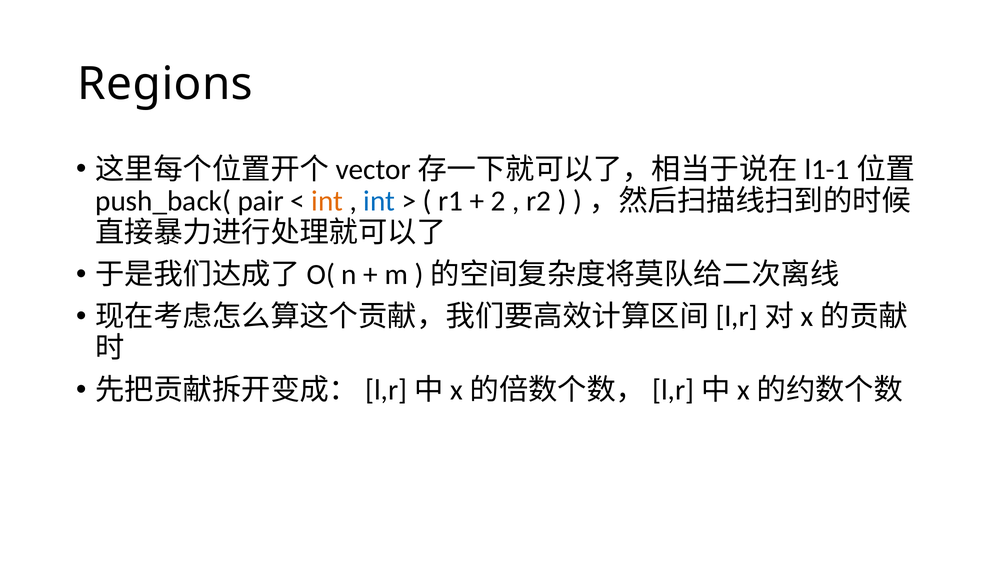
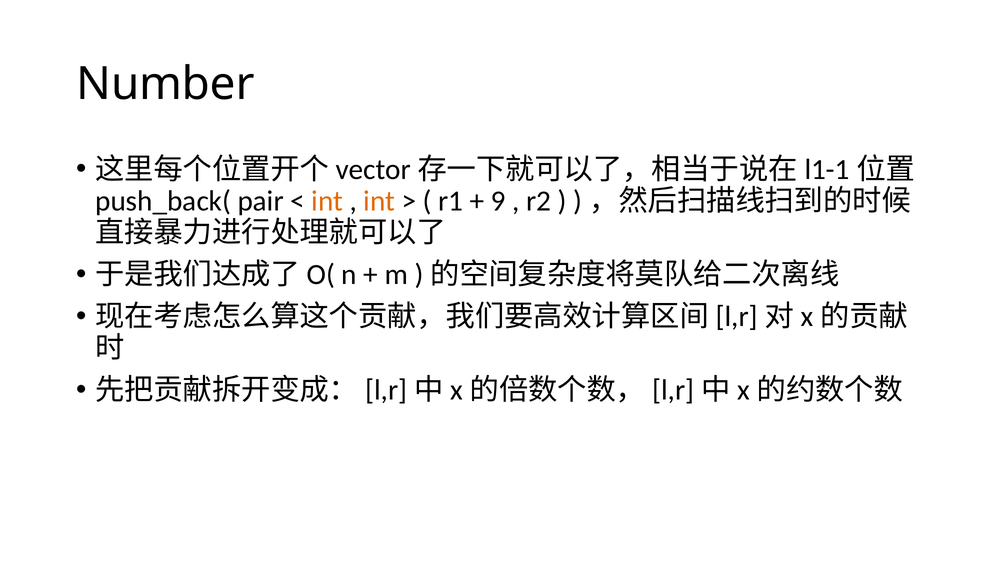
Regions: Regions -> Number
int at (379, 201) colour: blue -> orange
2: 2 -> 9
